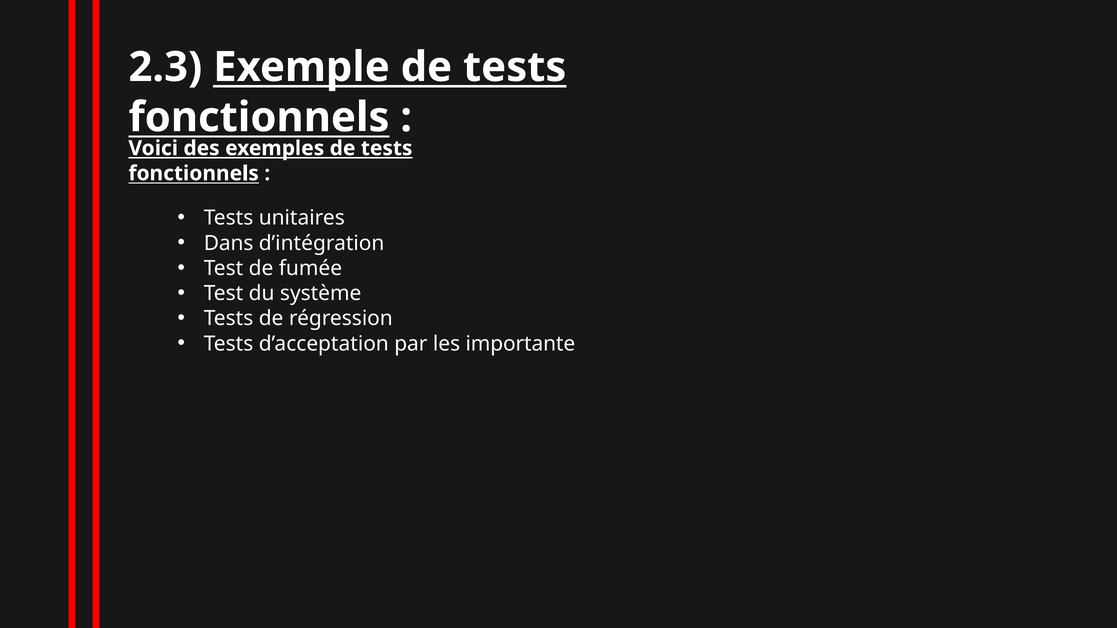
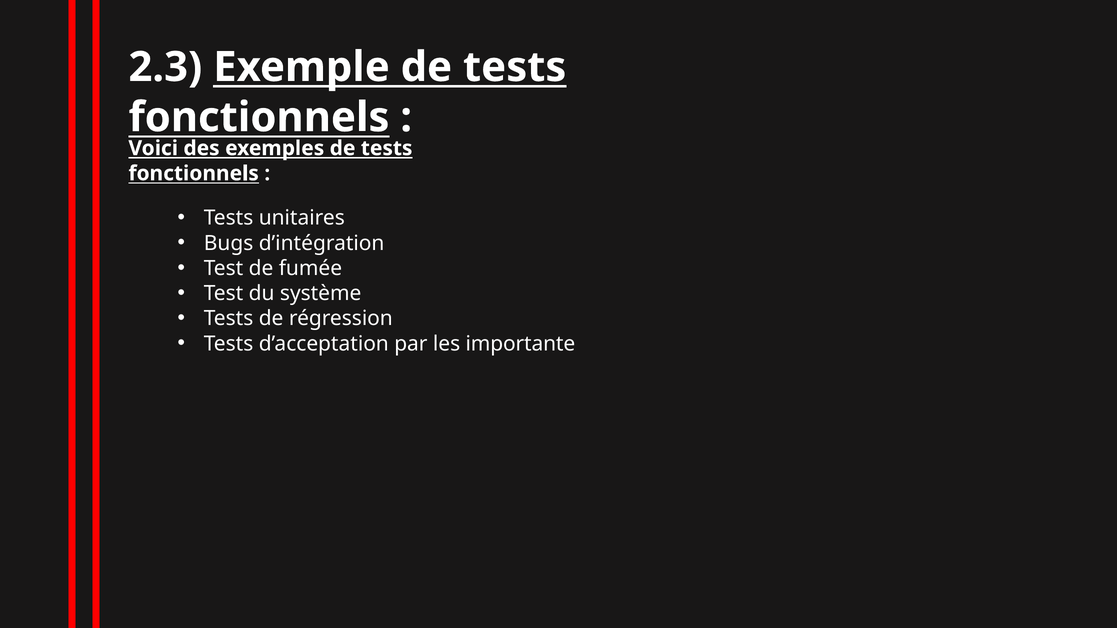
Dans: Dans -> Bugs
